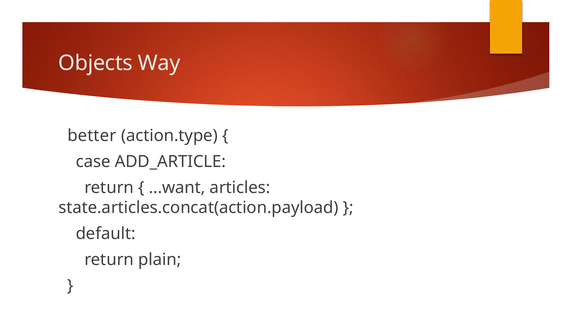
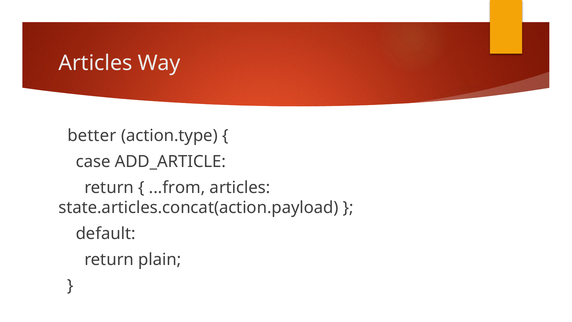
Objects at (96, 63): Objects -> Articles
...want: ...want -> ...from
